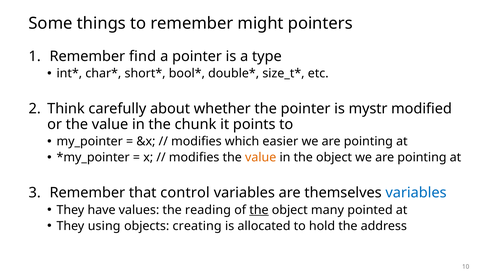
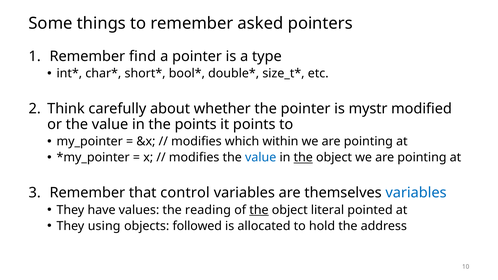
might: might -> asked
the chunk: chunk -> points
easier: easier -> within
value at (261, 158) colour: orange -> blue
the at (303, 158) underline: none -> present
many: many -> literal
creating: creating -> followed
